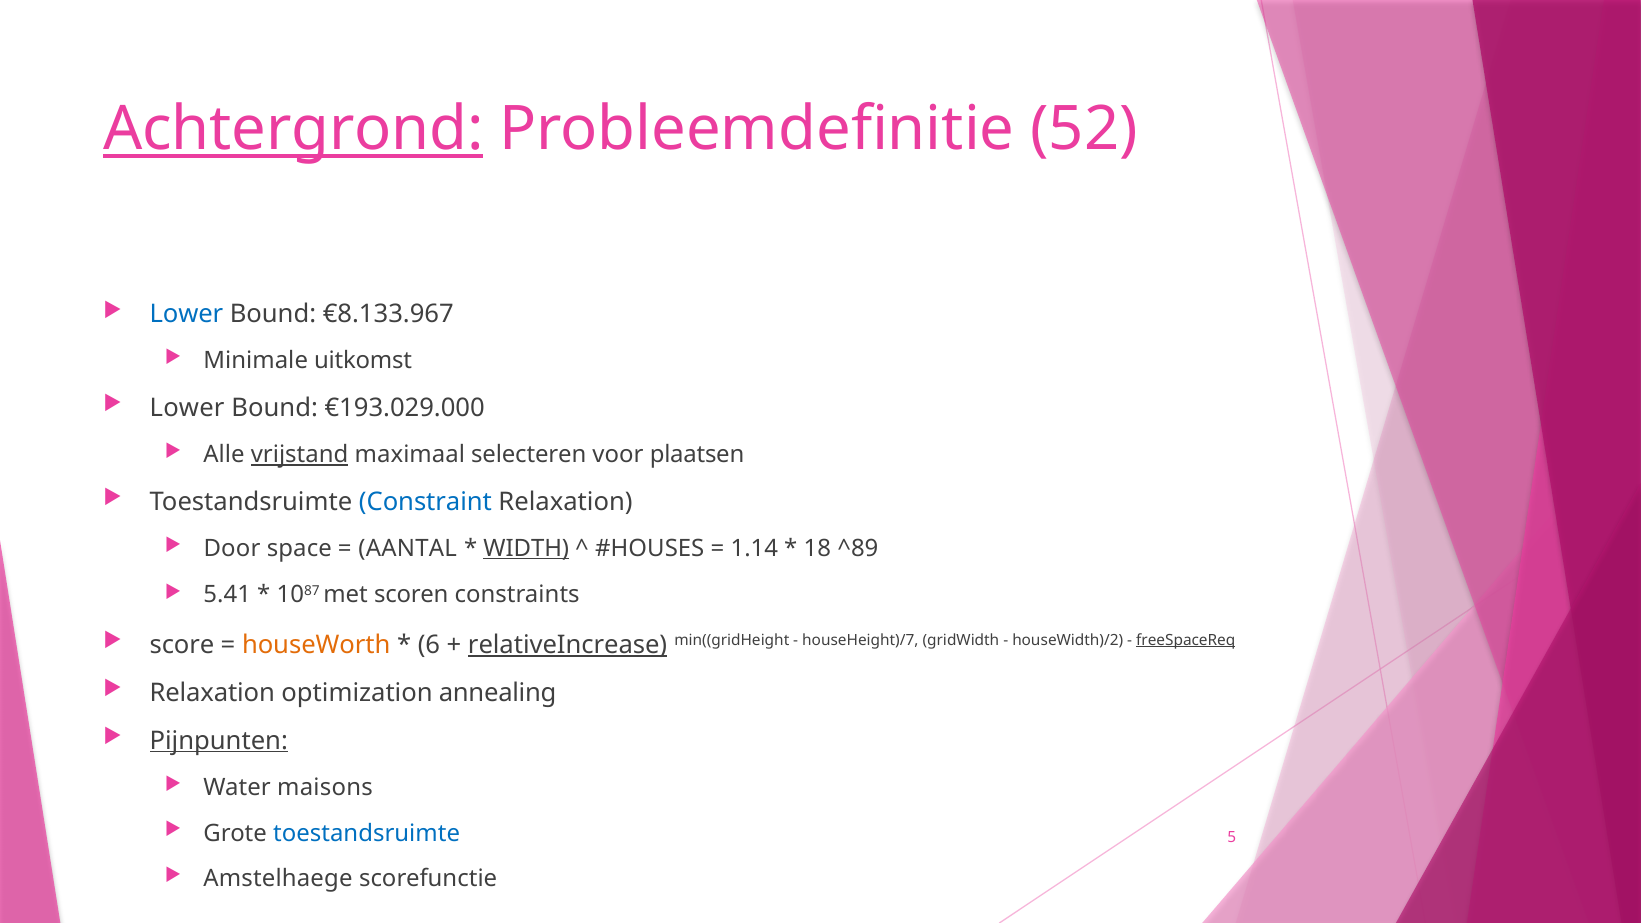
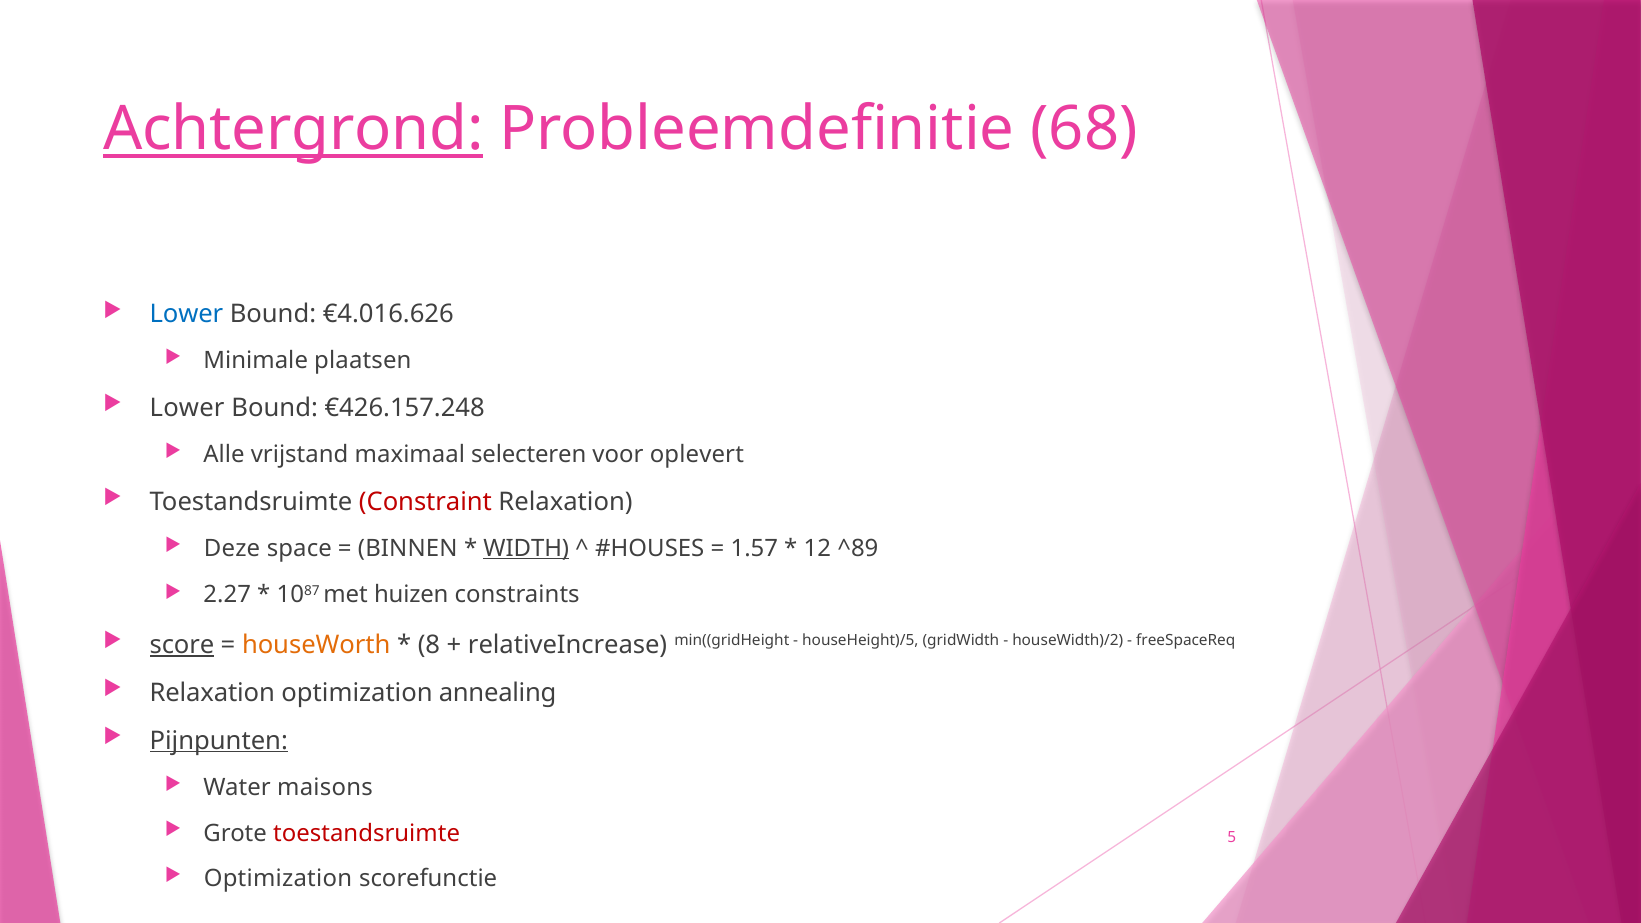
52: 52 -> 68
€8.133.967: €8.133.967 -> €4.016.626
uitkomst: uitkomst -> plaatsen
€193.029.000: €193.029.000 -> €426.157.248
vrijstand underline: present -> none
plaatsen: plaatsen -> oplevert
Constraint colour: blue -> red
Door: Door -> Deze
AANTAL: AANTAL -> BINNEN
1.14: 1.14 -> 1.57
18: 18 -> 12
5.41: 5.41 -> 2.27
scoren: scoren -> huizen
score underline: none -> present
6: 6 -> 8
relativeIncrease underline: present -> none
houseHeight)/7: houseHeight)/7 -> houseHeight)/5
freeSpaceReq underline: present -> none
toestandsruimte at (367, 833) colour: blue -> red
Amstelhaege at (278, 879): Amstelhaege -> Optimization
